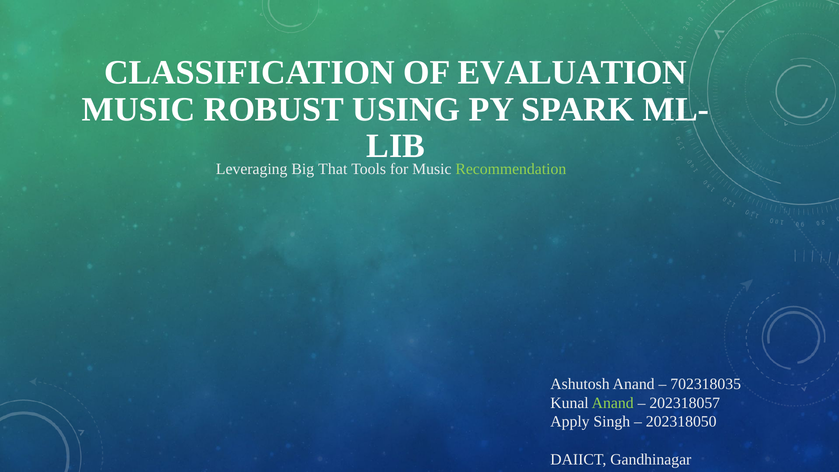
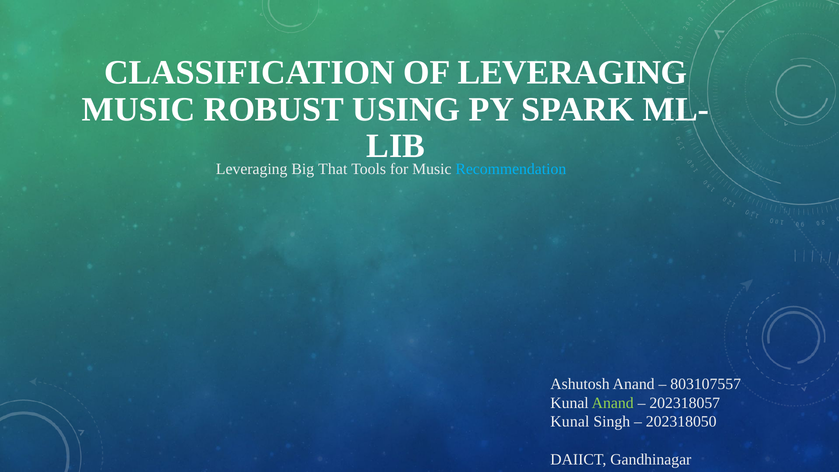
OF EVALUATION: EVALUATION -> LEVERAGING
Recommendation colour: light green -> light blue
702318035: 702318035 -> 803107557
Apply at (570, 422): Apply -> Kunal
